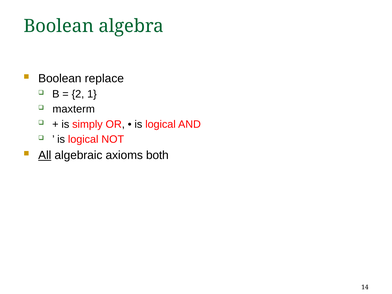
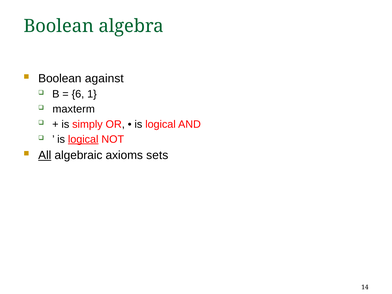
replace: replace -> against
2: 2 -> 6
logical at (83, 139) underline: none -> present
both: both -> sets
